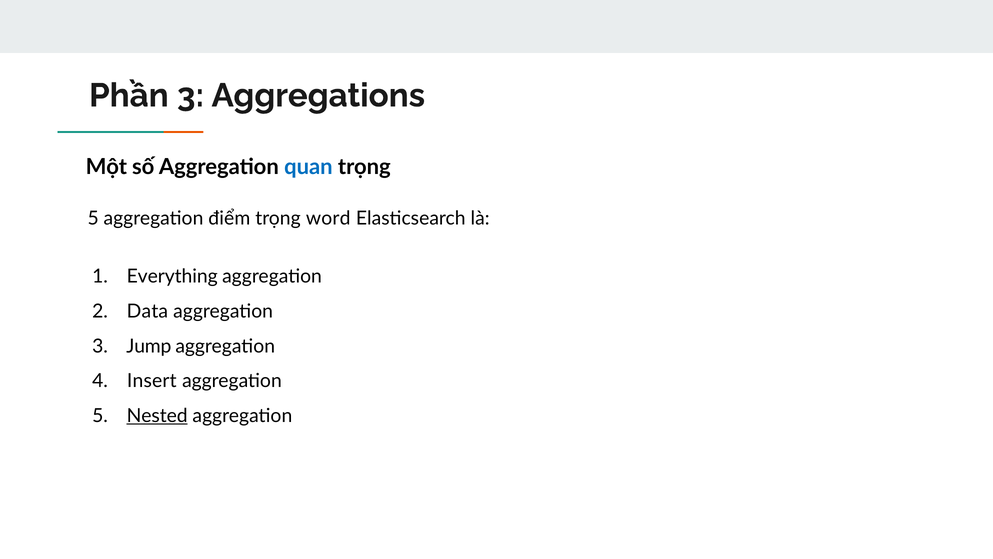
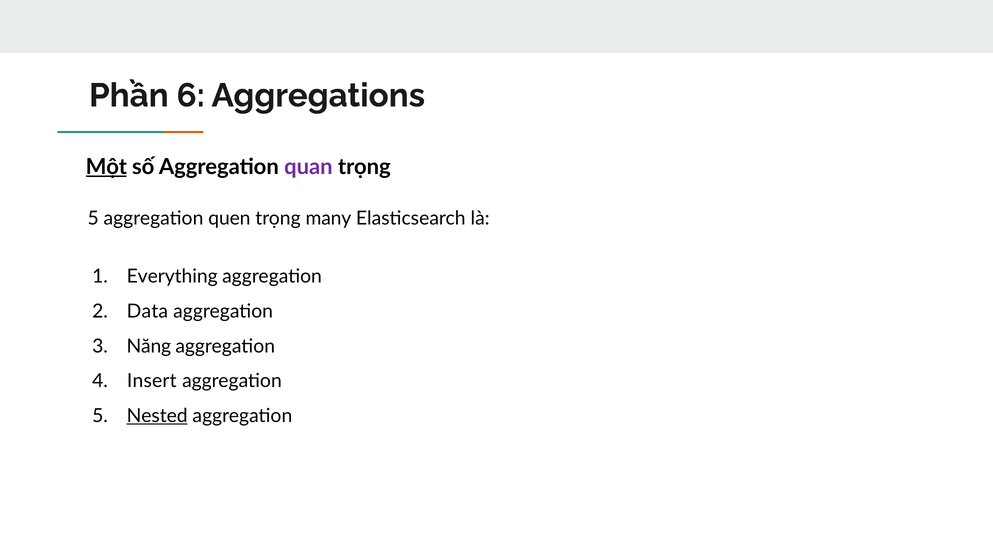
Phần 3: 3 -> 6
Một underline: none -> present
quan colour: blue -> purple
điểm: điểm -> quen
word: word -> many
Jump: Jump -> Năng
